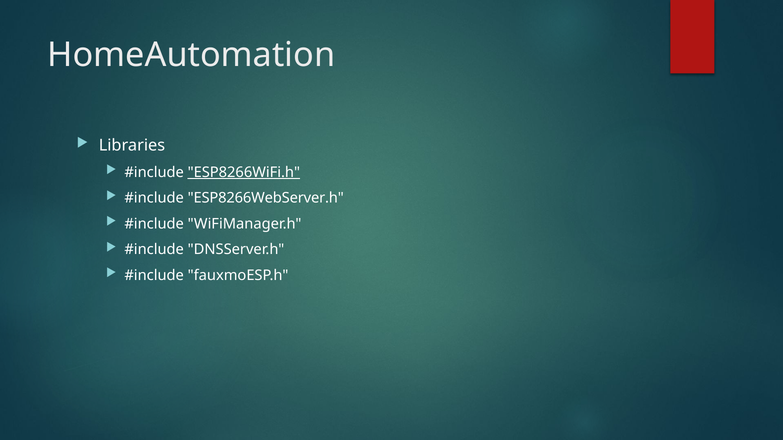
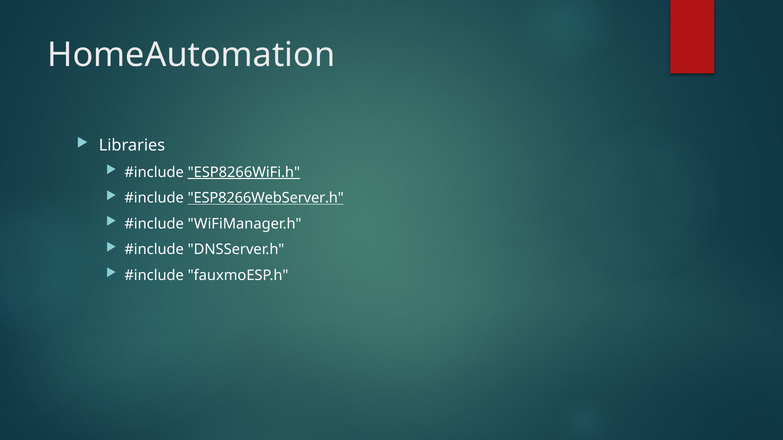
ESP8266WebServer.h underline: none -> present
